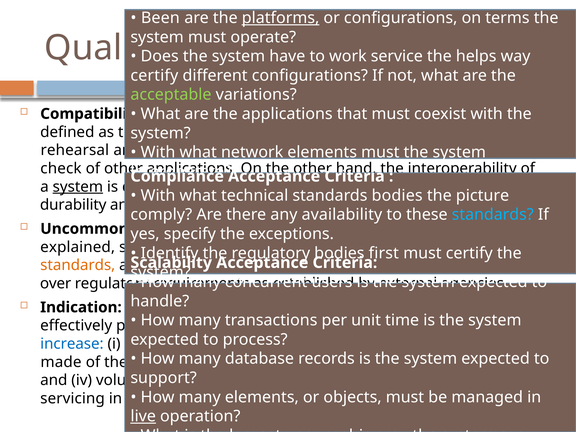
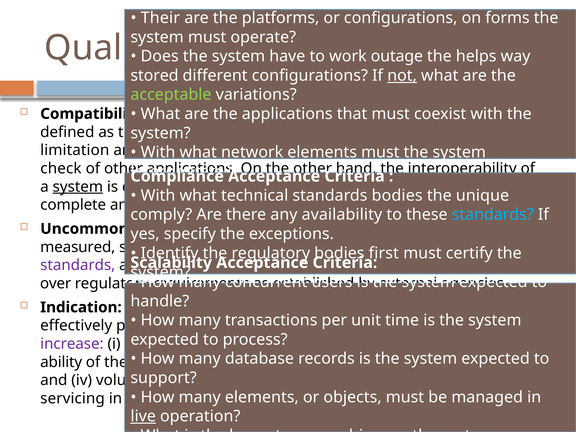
Been: Been -> Their
platforms underline: present -> none
terms: terms -> forms
service: service -> outage
certify at (154, 75): certify -> stored
not at (402, 75) underline: none -> present
rehearsal: rehearsal -> limitation
picture: picture -> unique
durability: durability -> complete
explained: explained -> measured
standards at (78, 265) colour: orange -> purple
increase colour: blue -> purple
made at (61, 362): made -> ability
